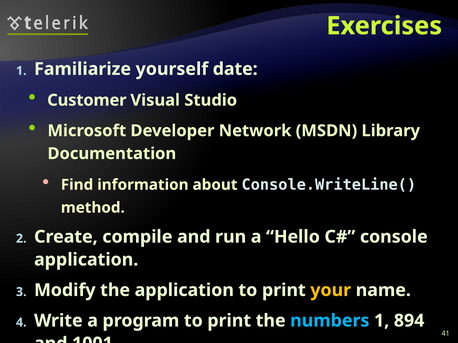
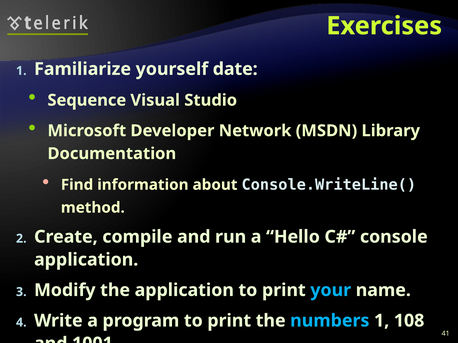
Customer: Customer -> Sequence
your colour: yellow -> light blue
894: 894 -> 108
